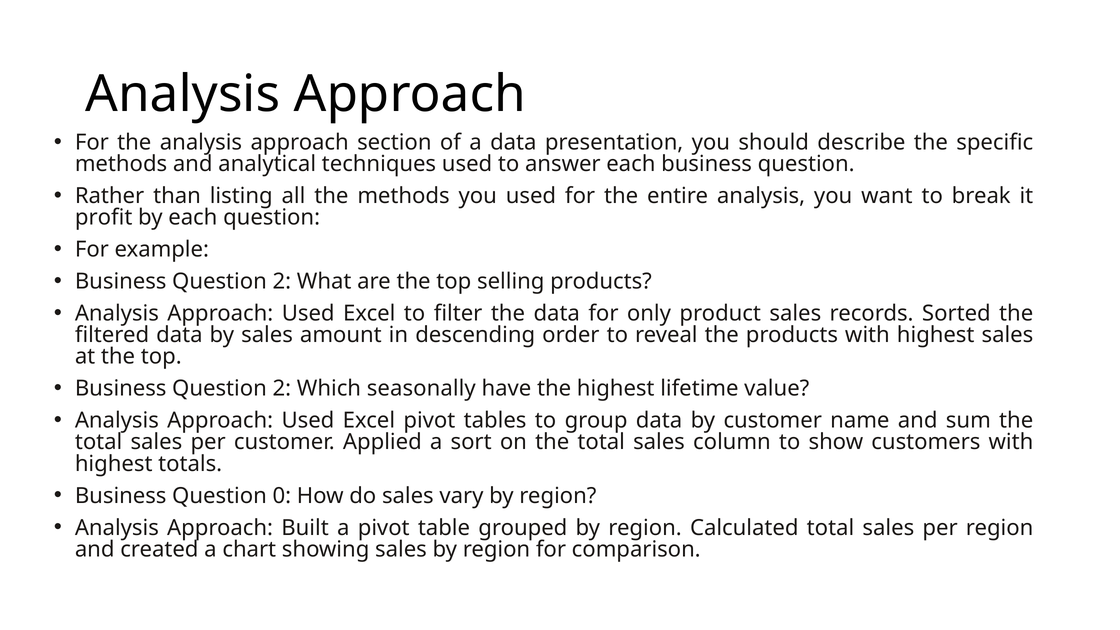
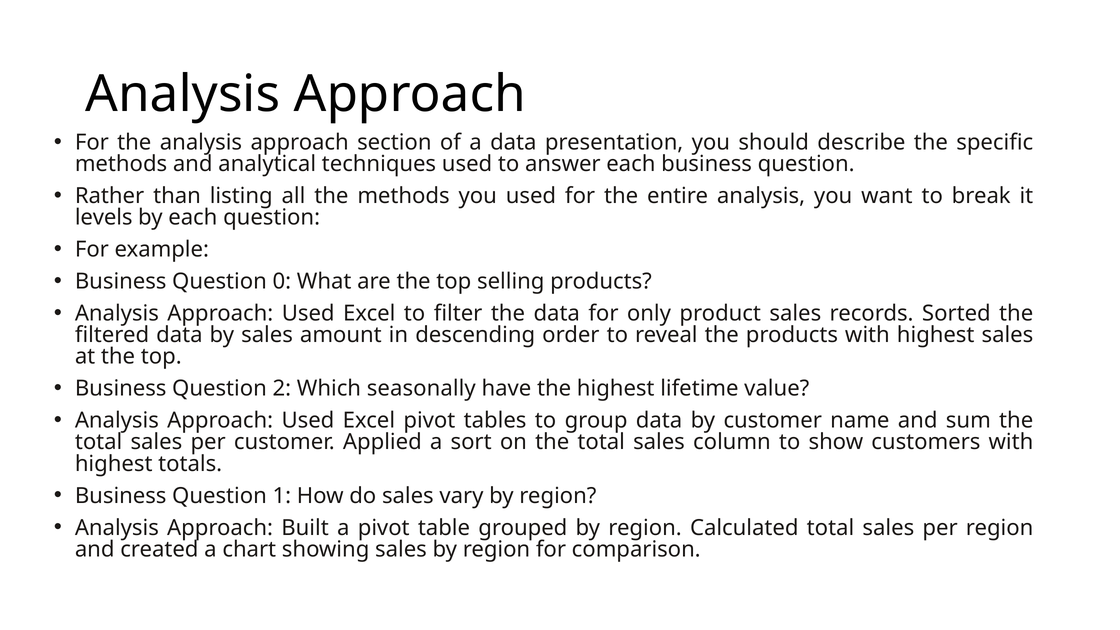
profit: profit -> levels
2 at (282, 282): 2 -> 0
0: 0 -> 1
